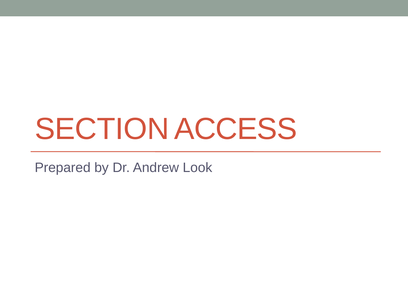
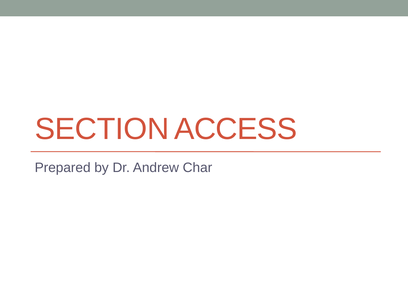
Look: Look -> Char
